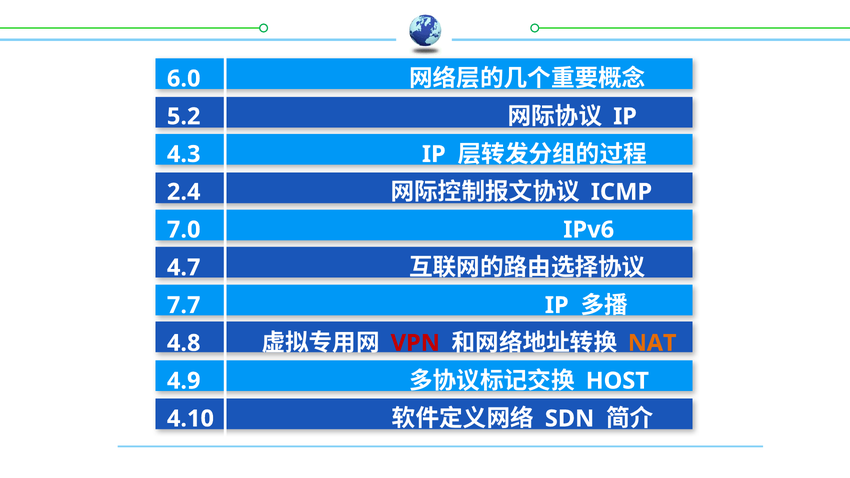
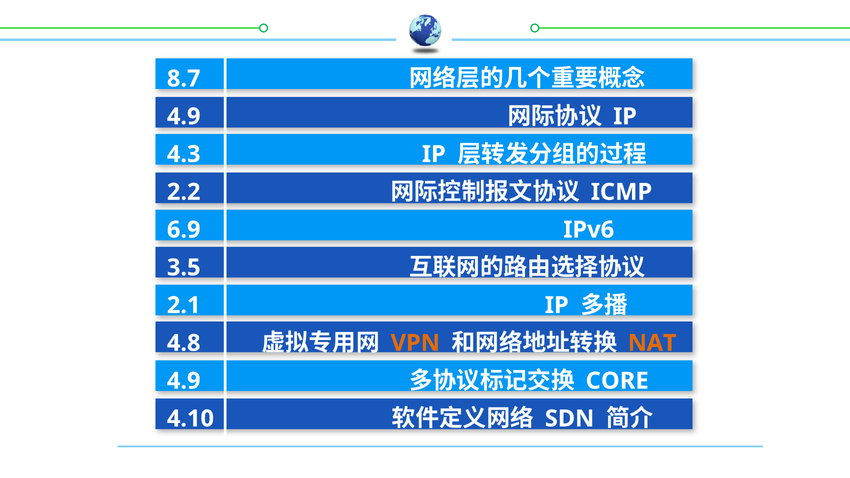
6.0: 6.0 -> 8.7
5.2 at (184, 116): 5.2 -> 4.9
2.4: 2.4 -> 2.2
7.0: 7.0 -> 6.9
4.7: 4.7 -> 3.5
7.7: 7.7 -> 2.1
VPN colour: red -> orange
HOST: HOST -> CORE
